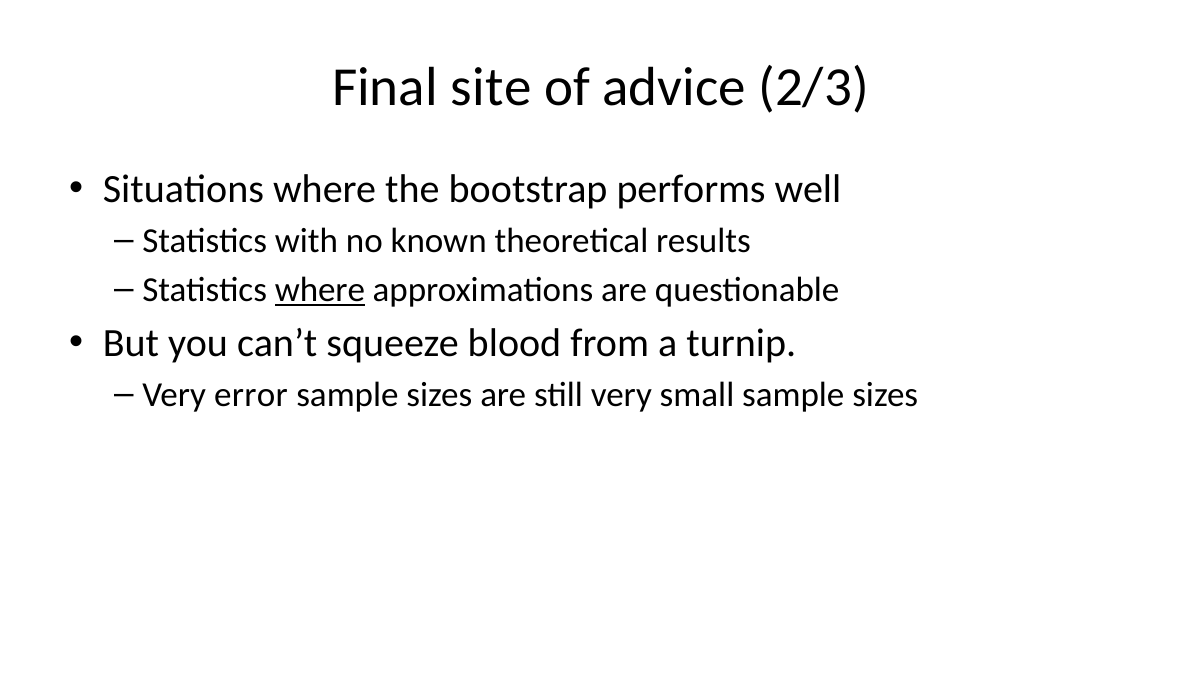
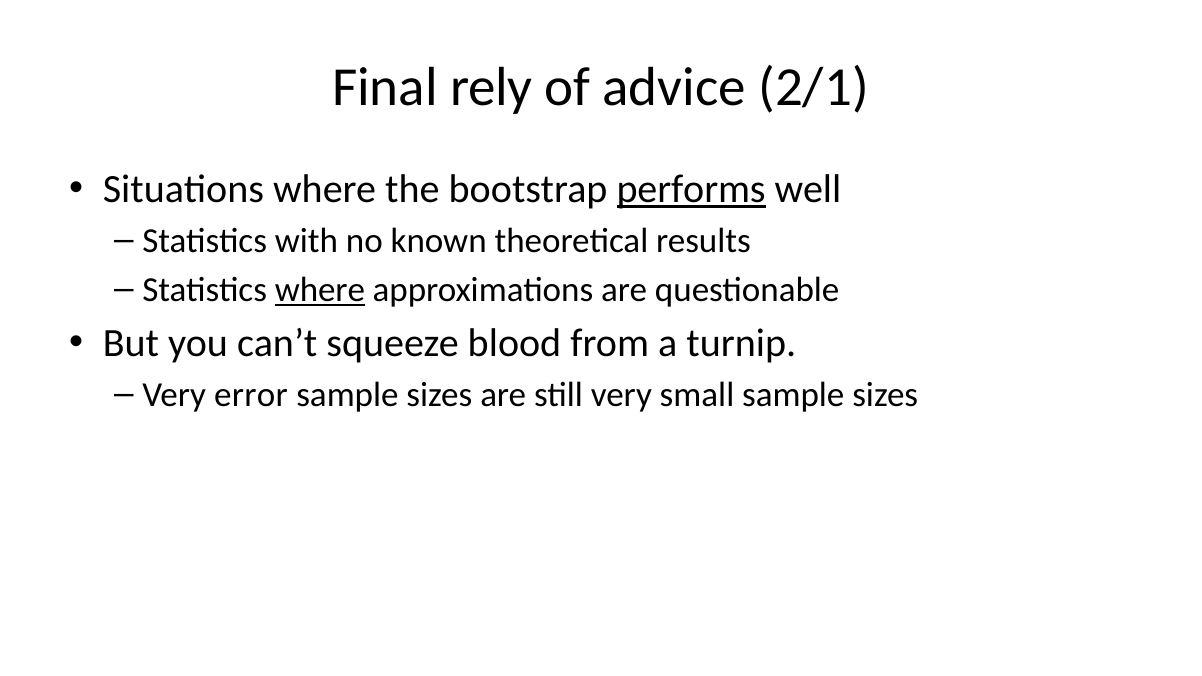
site: site -> rely
2/3: 2/3 -> 2/1
performs underline: none -> present
